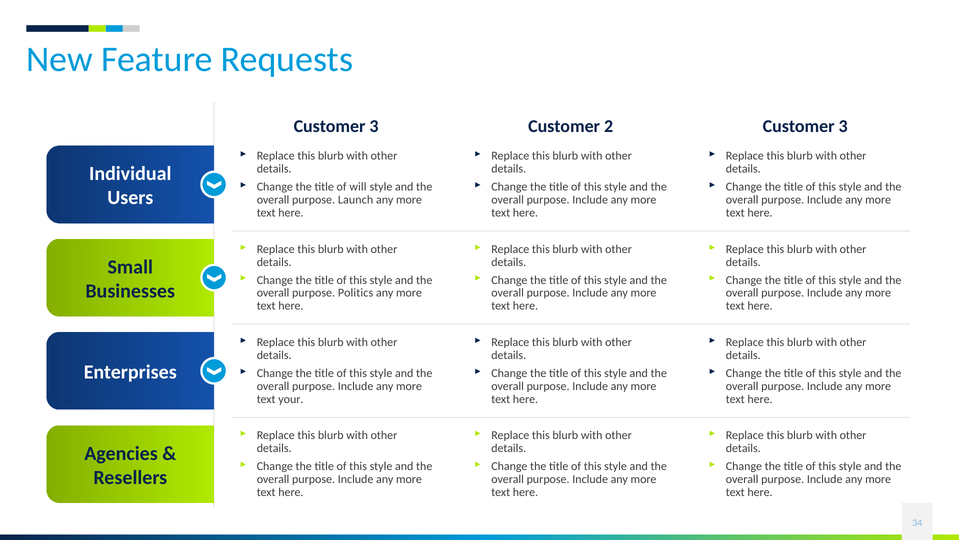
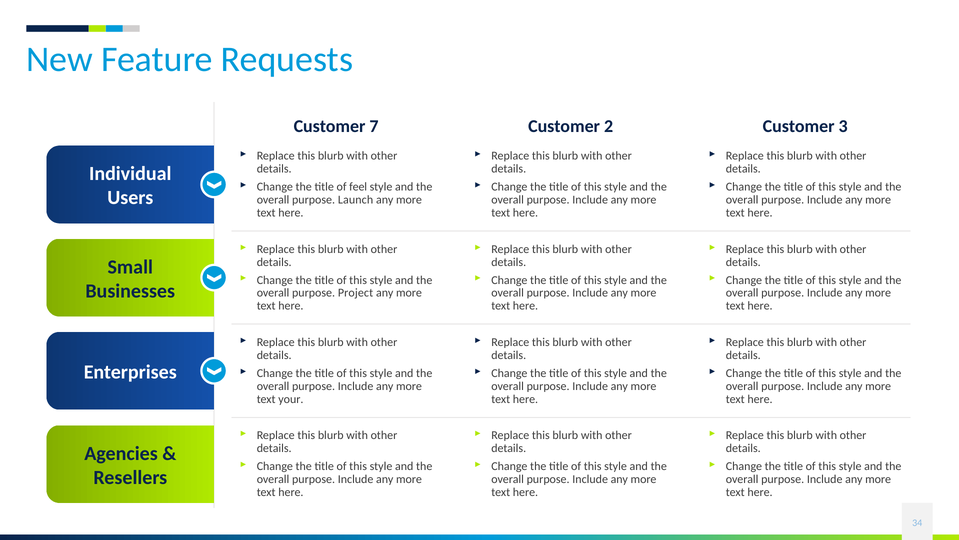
3 at (374, 126): 3 -> 7
will: will -> feel
Politics: Politics -> Project
